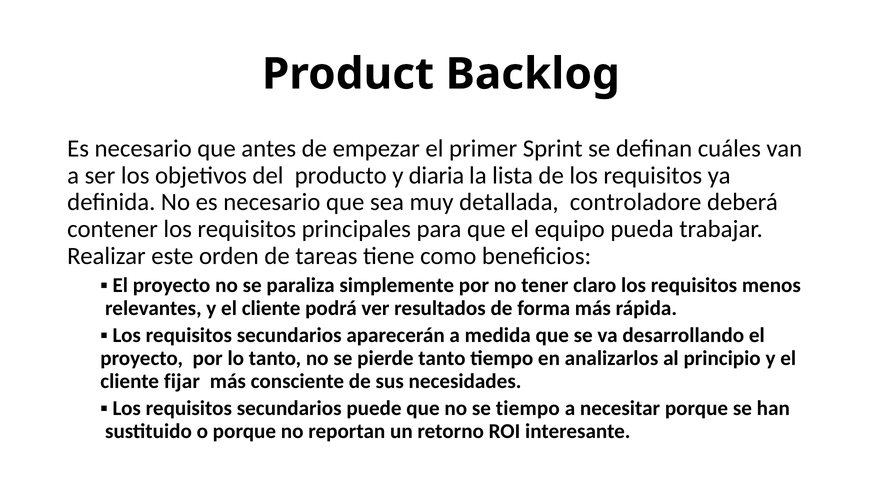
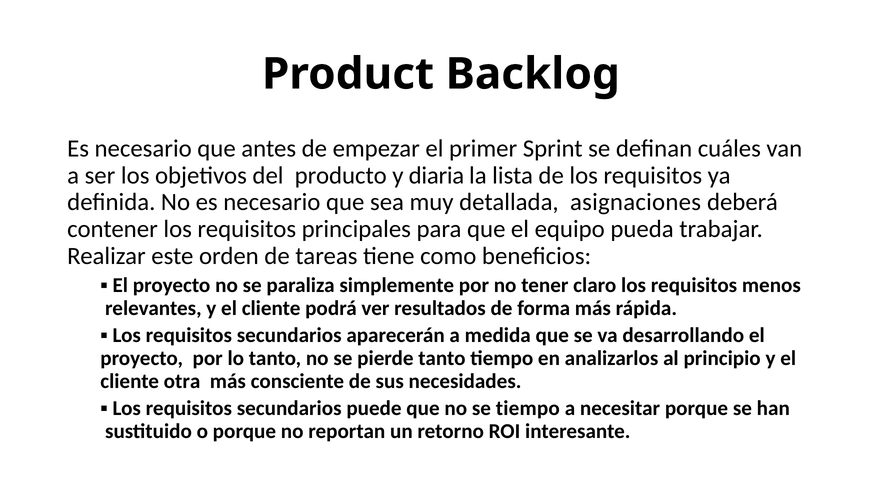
controladore: controladore -> asignaciones
fijar: fijar -> otra
